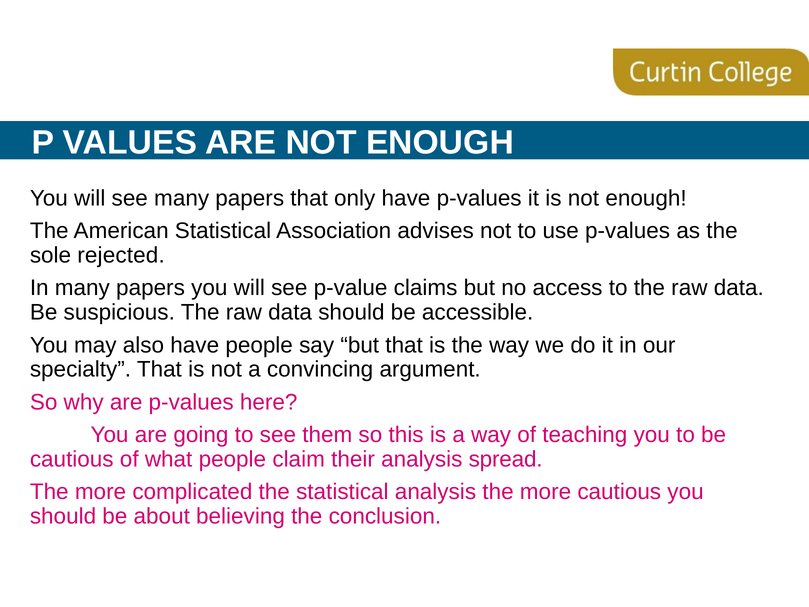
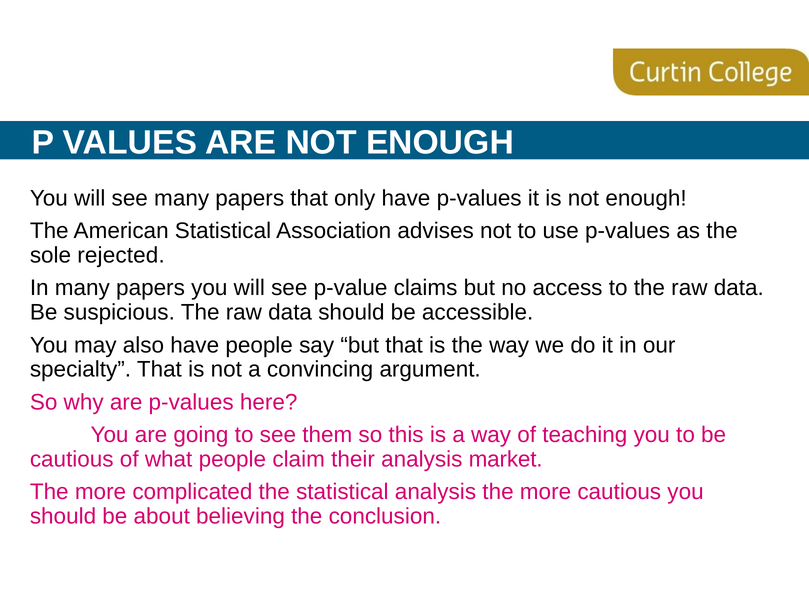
spread: spread -> market
